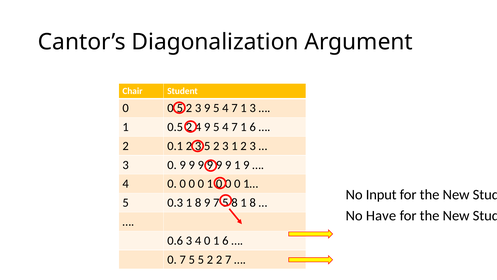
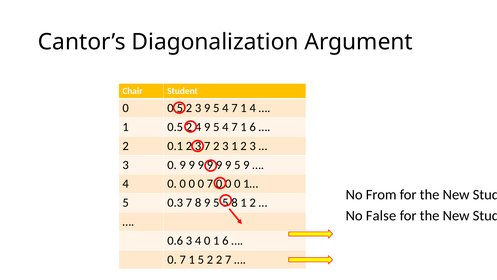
1 3: 3 -> 4
5 at (207, 146): 5 -> 7
1 at (237, 165): 1 -> 5
0 0 1: 1 -> 7
Input: Input -> From
0.3 1: 1 -> 7
8 9 7: 7 -> 5
8 at (253, 202): 8 -> 2
Have: Have -> False
0 7 5: 5 -> 1
